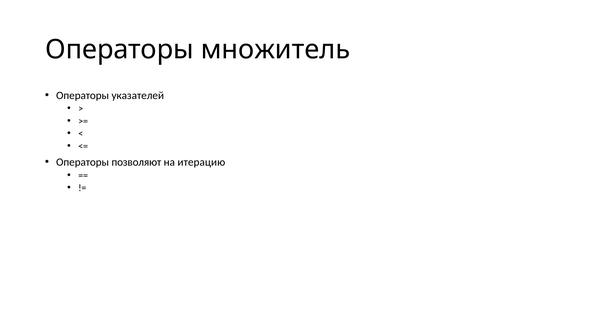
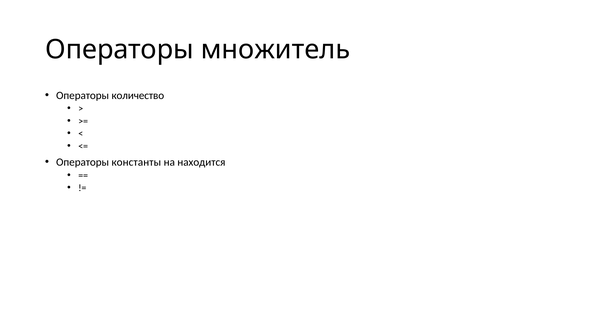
указателей: указателей -> количество
позволяют: позволяют -> константы
итерацию: итерацию -> находится
